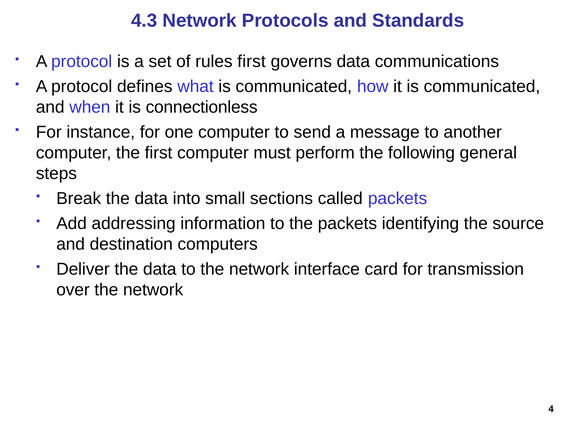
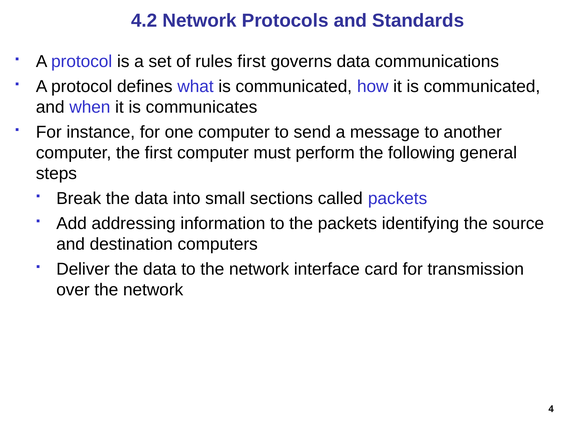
4.3: 4.3 -> 4.2
connectionless: connectionless -> communicates
